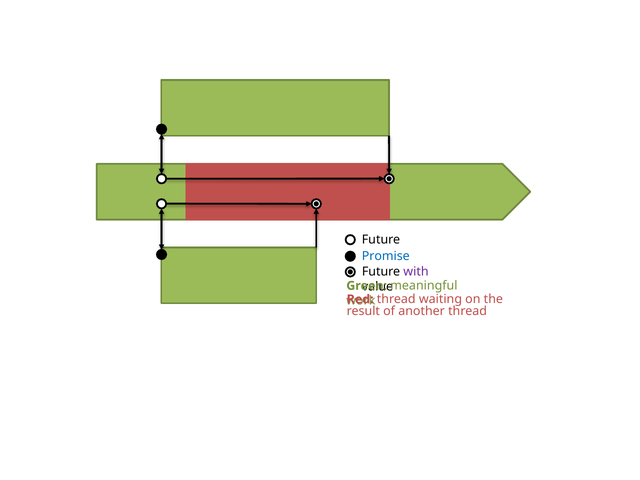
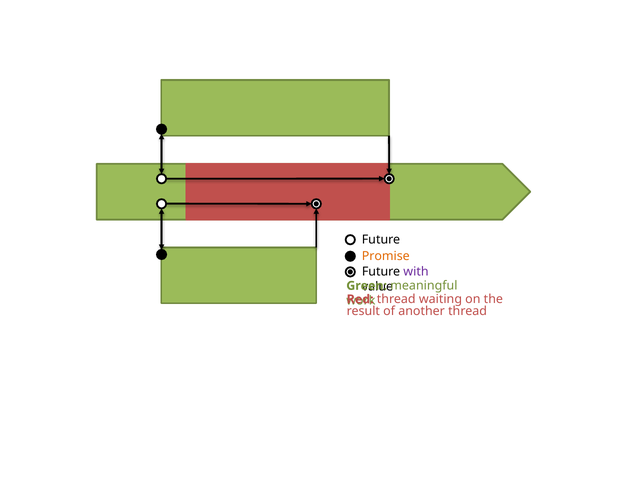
Promise colour: blue -> orange
